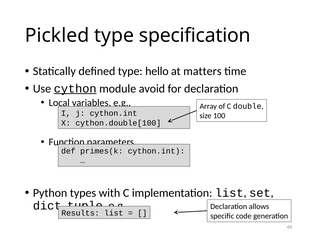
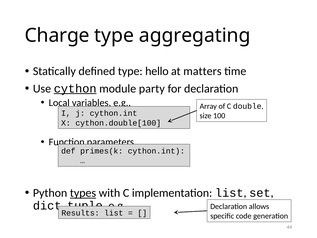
Pickled: Pickled -> Charge
specification: specification -> aggregating
avoid: avoid -> party
types underline: none -> present
